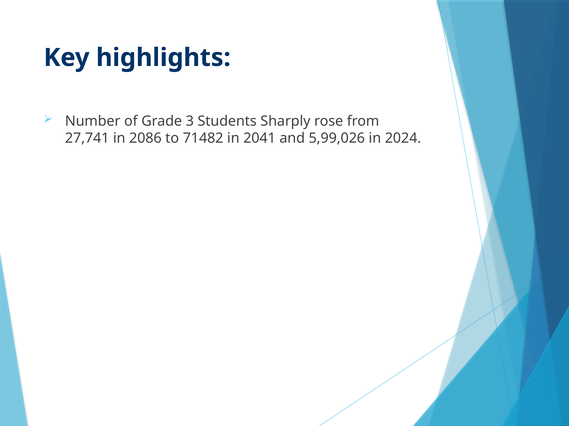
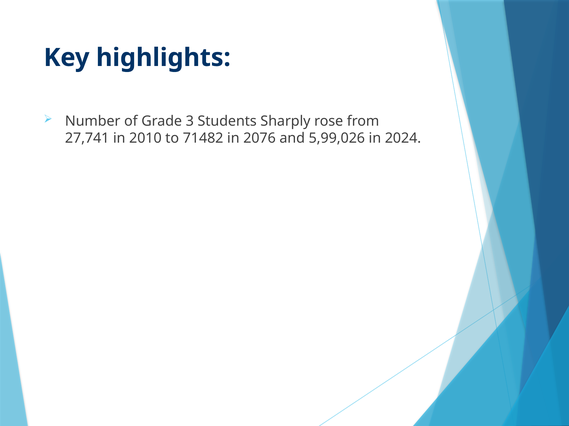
2086: 2086 -> 2010
2041: 2041 -> 2076
